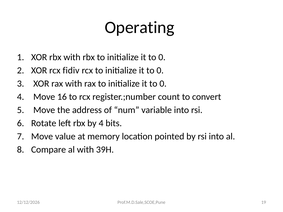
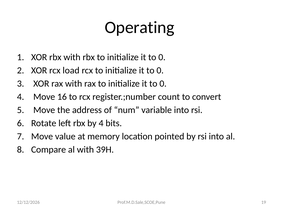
fidiv: fidiv -> load
